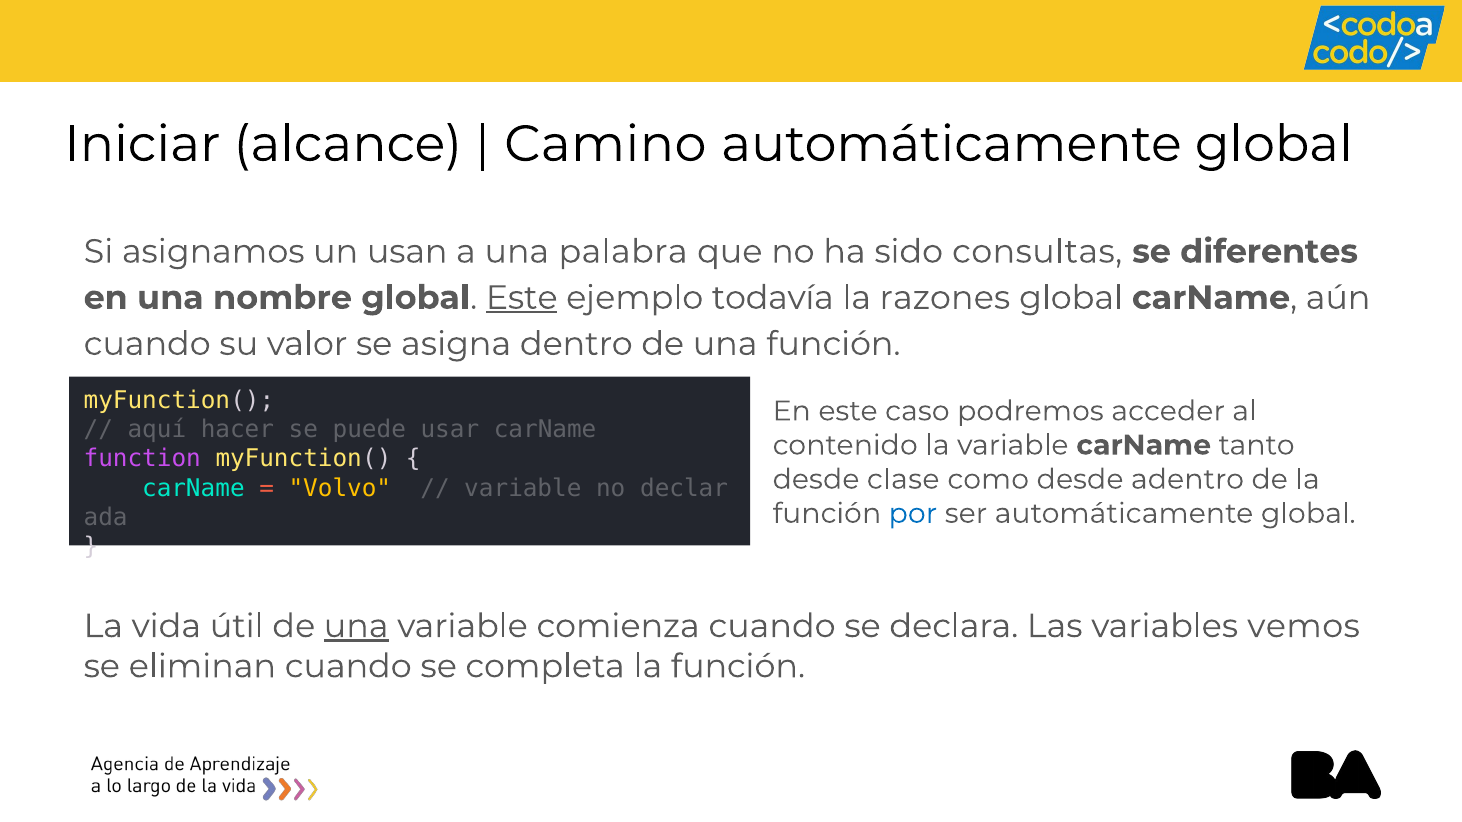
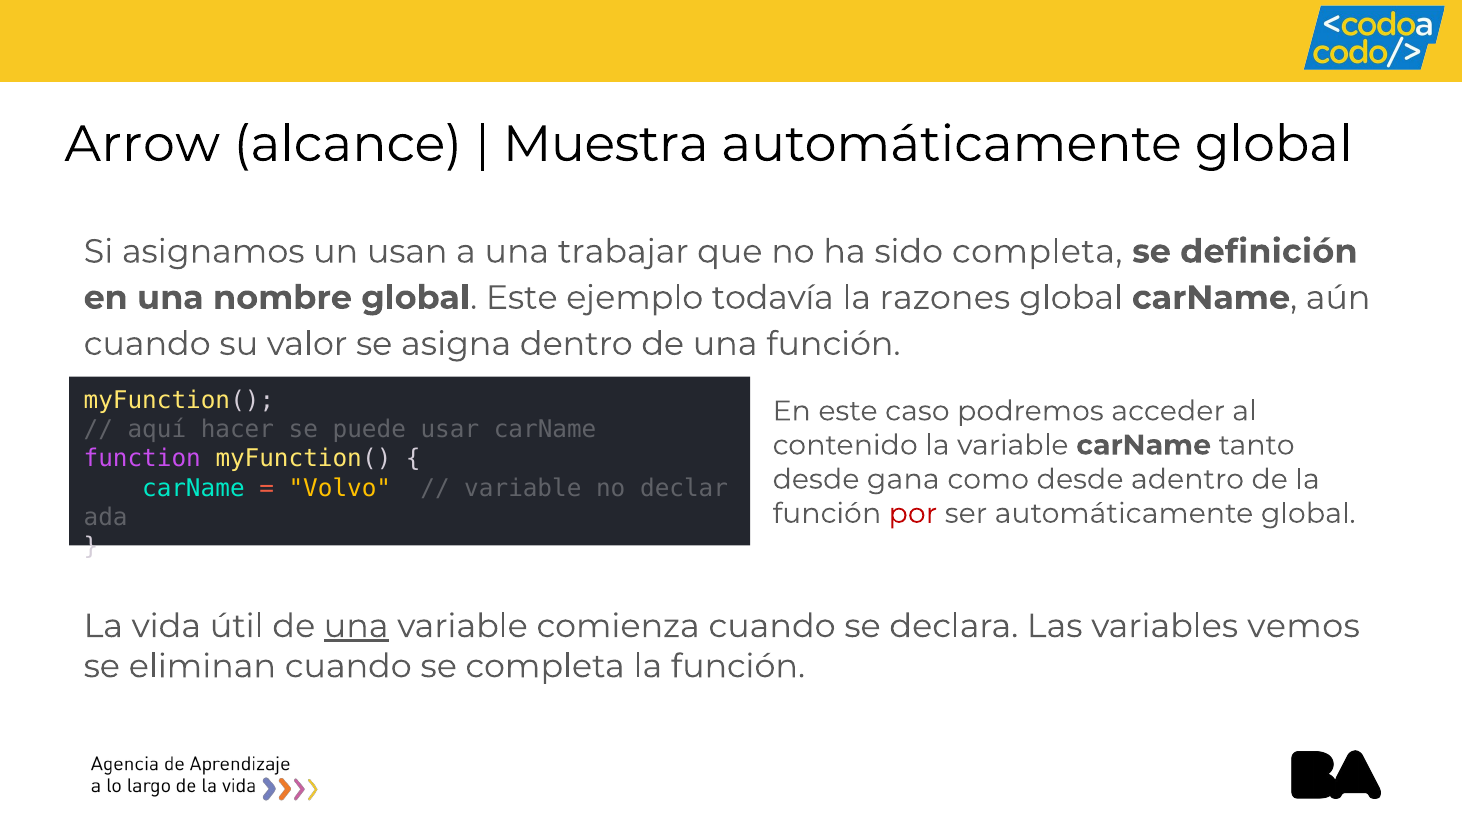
Iniciar: Iniciar -> Arrow
Camino: Camino -> Muestra
palabra: palabra -> trabajar
sido consultas: consultas -> completa
diferentes: diferentes -> definición
Este at (522, 298) underline: present -> none
clase: clase -> gana
por colour: blue -> red
